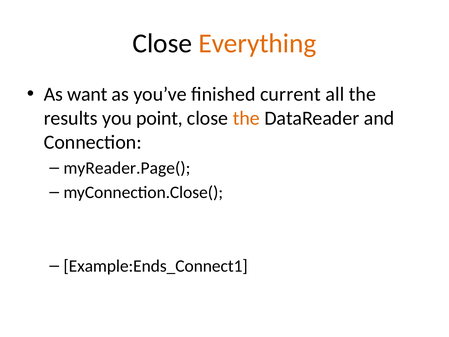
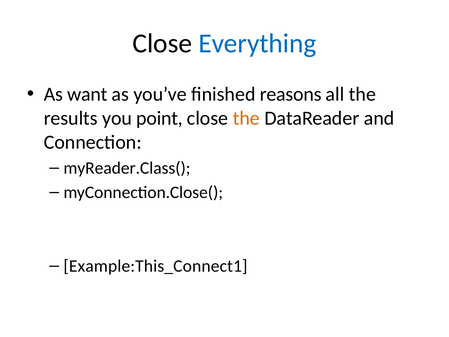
Everything colour: orange -> blue
current: current -> reasons
myReader.Page(: myReader.Page( -> myReader.Class(
Example:Ends_Connect1: Example:Ends_Connect1 -> Example:This_Connect1
